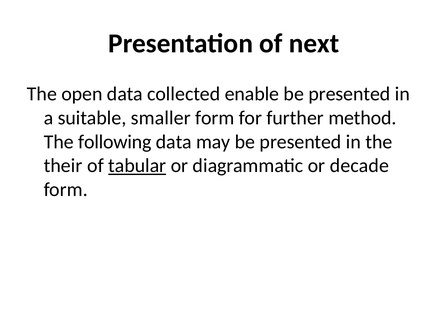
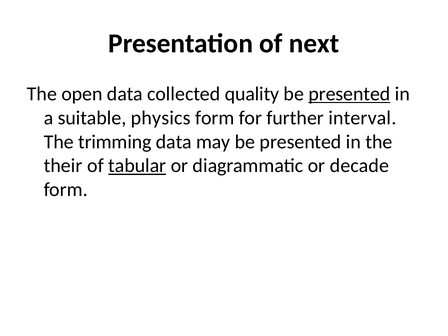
enable: enable -> quality
presented at (349, 94) underline: none -> present
smaller: smaller -> physics
method: method -> interval
following: following -> trimming
